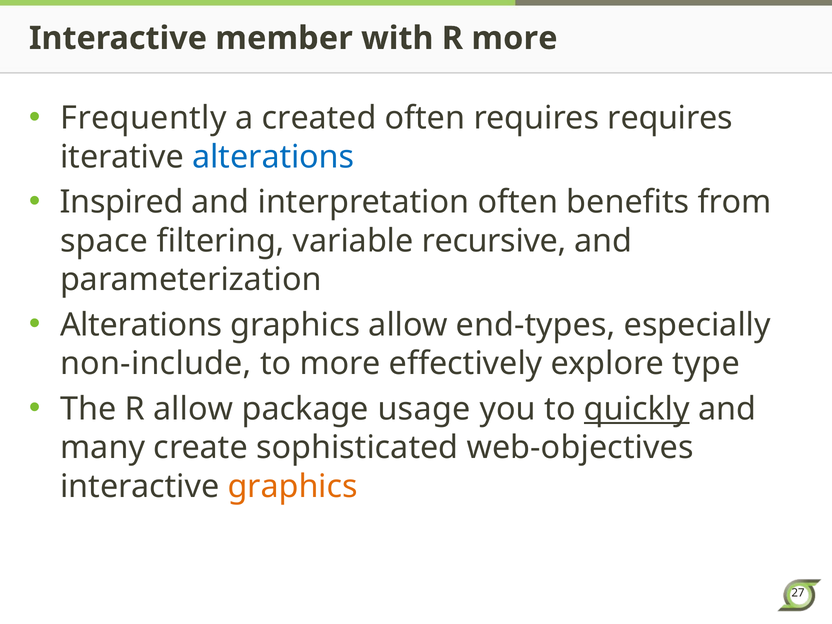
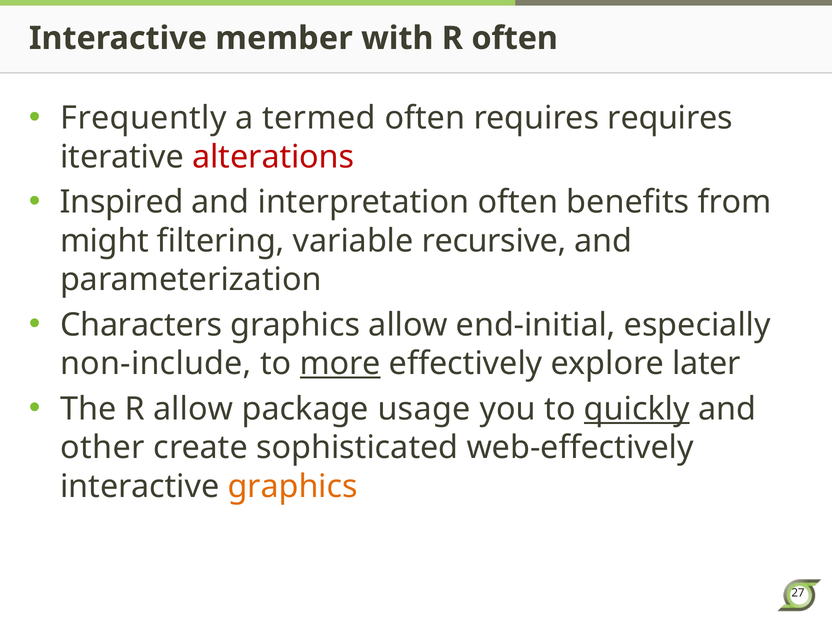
R more: more -> often
created: created -> termed
alterations at (273, 157) colour: blue -> red
space: space -> might
Alterations at (141, 325): Alterations -> Characters
end-types: end-types -> end-initial
more at (340, 364) underline: none -> present
type: type -> later
many: many -> other
web-objectives: web-objectives -> web-effectively
